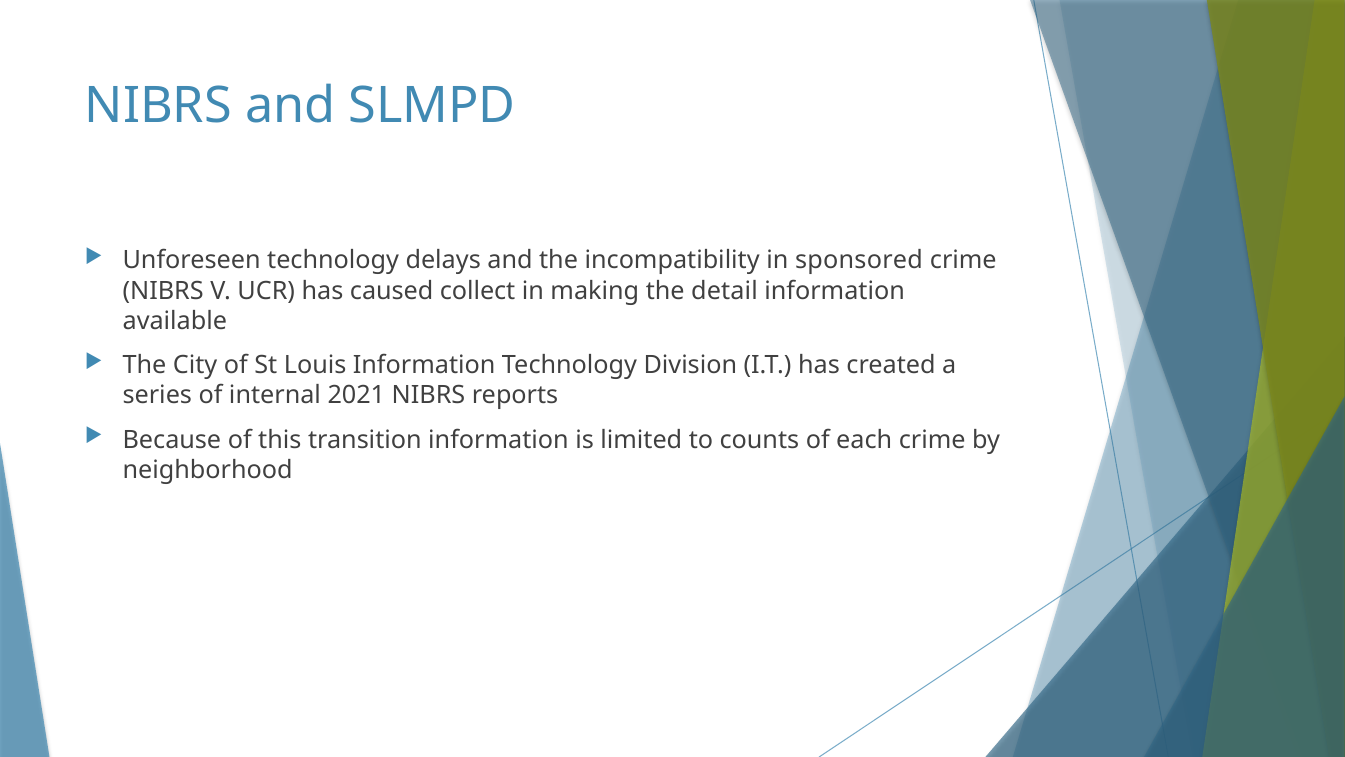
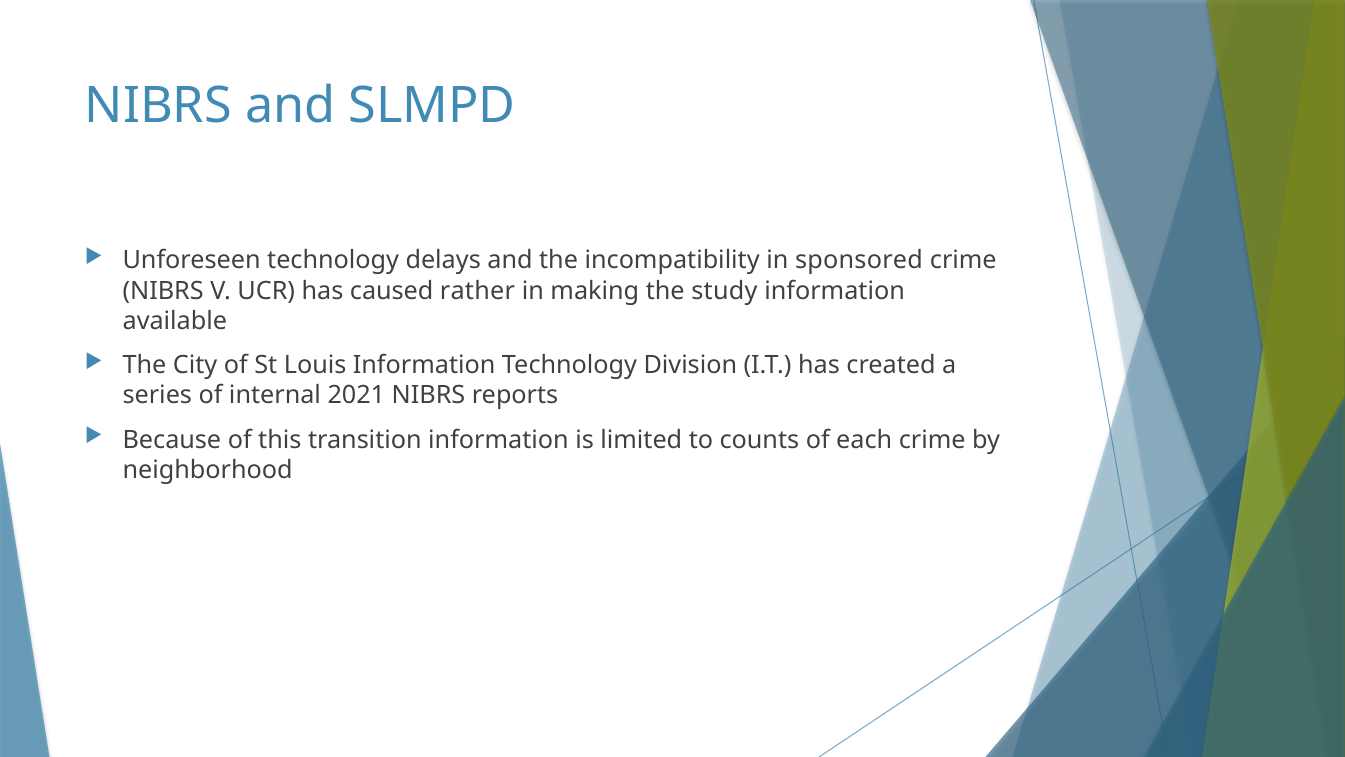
collect: collect -> rather
detail: detail -> study
